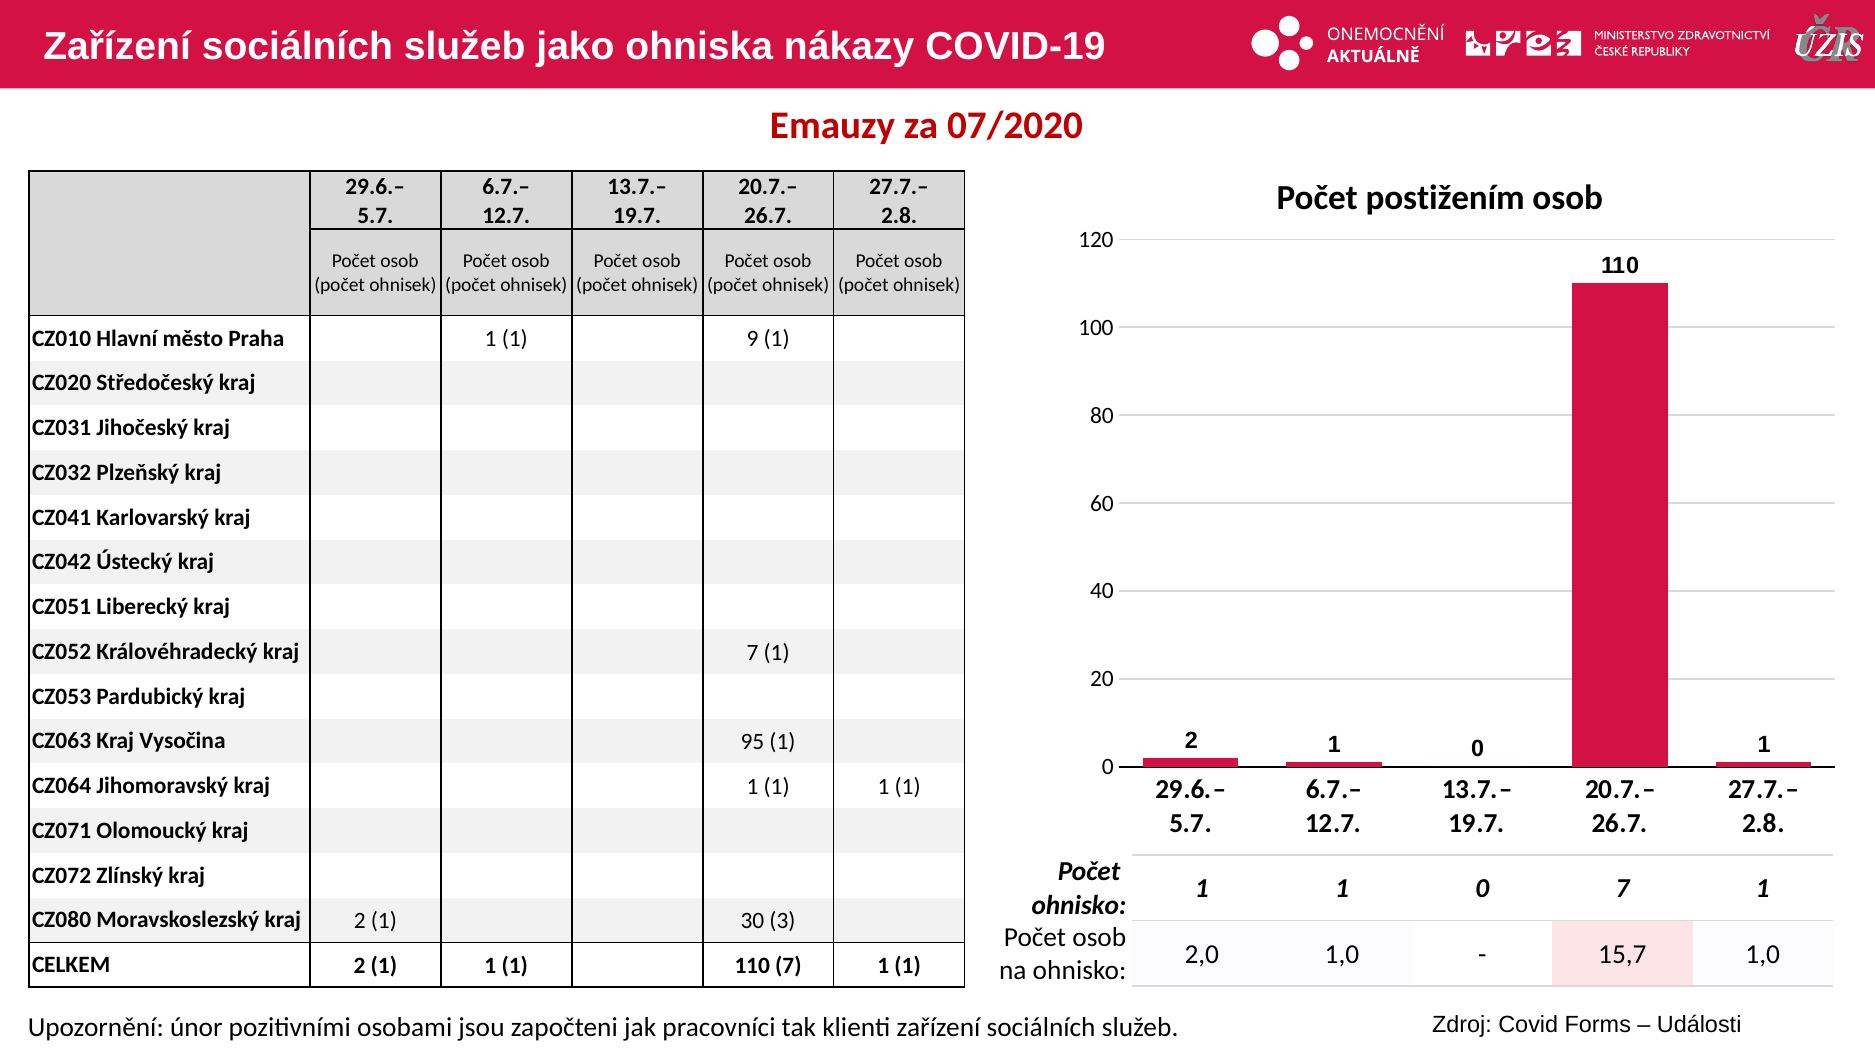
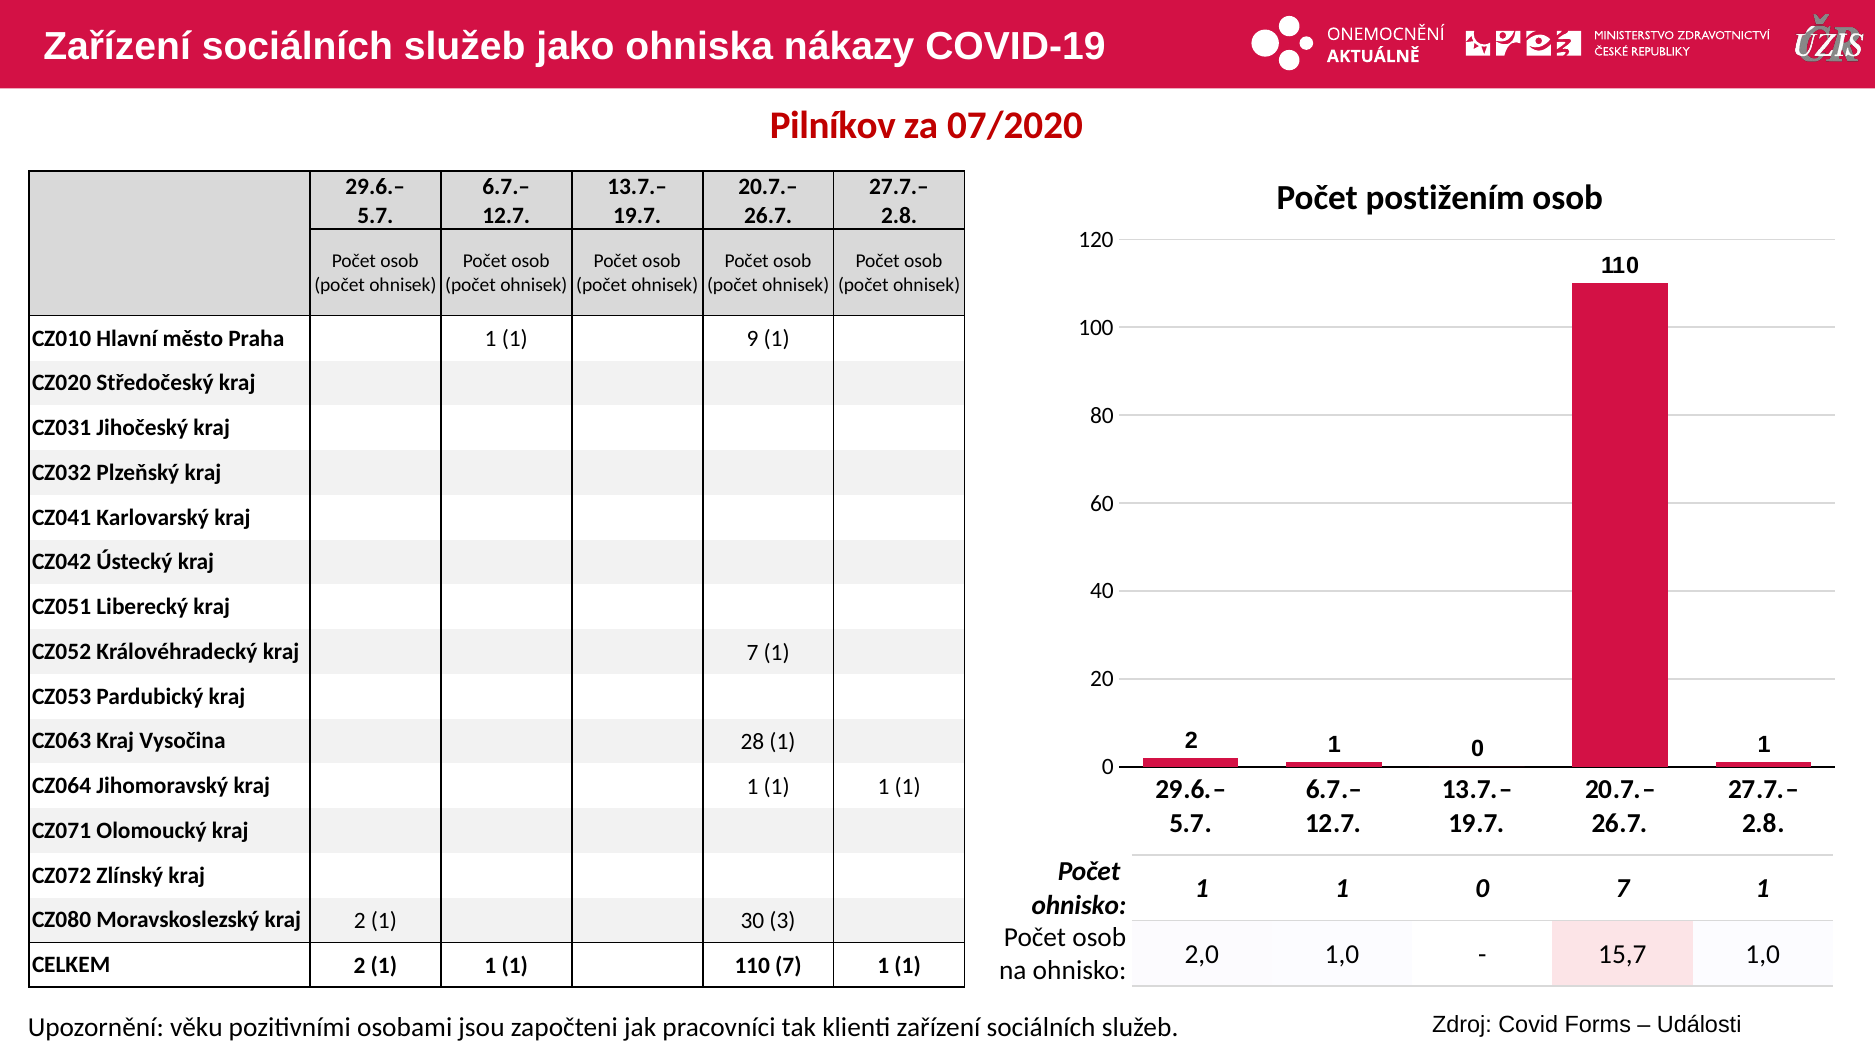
Emauzy: Emauzy -> Pilníkov
95: 95 -> 28
únor: únor -> věku
